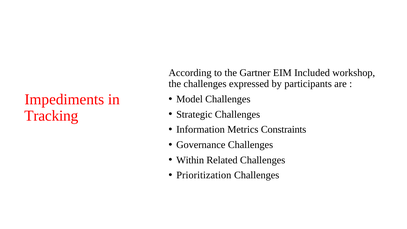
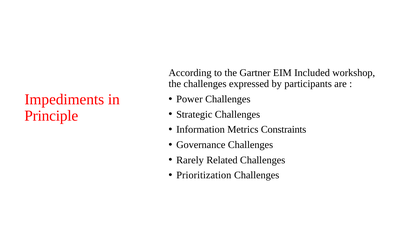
Model: Model -> Power
Tracking: Tracking -> Principle
Within: Within -> Rarely
